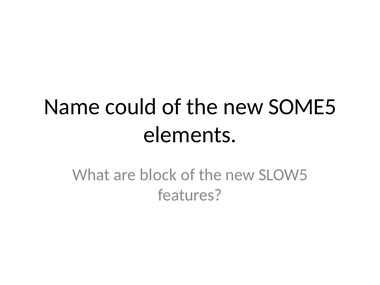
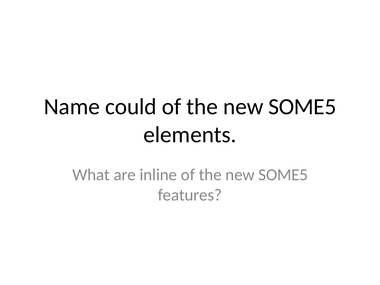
block: block -> inline
SLOW5 at (283, 175): SLOW5 -> SOME5
